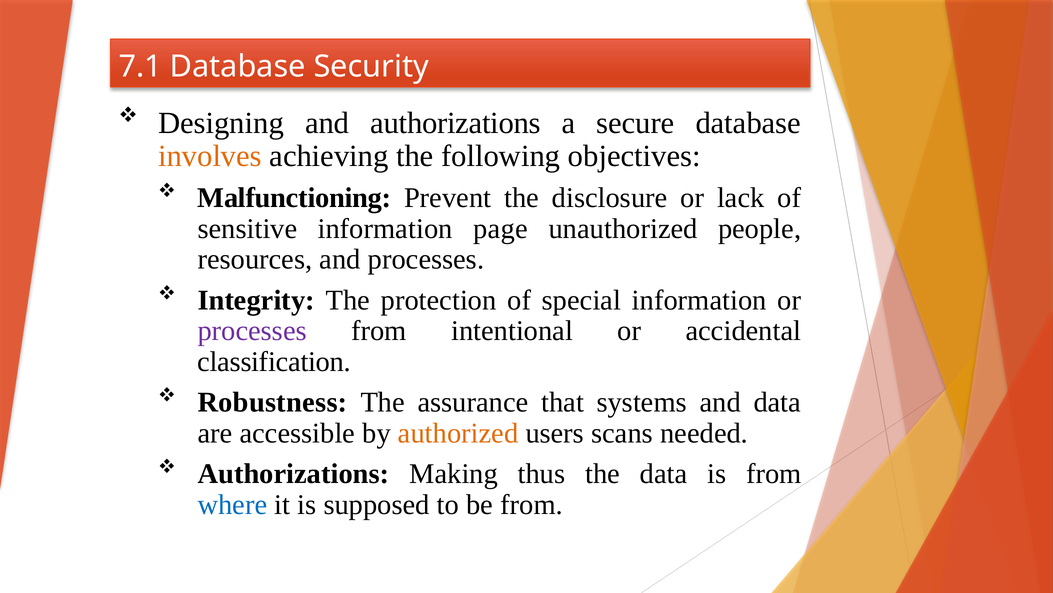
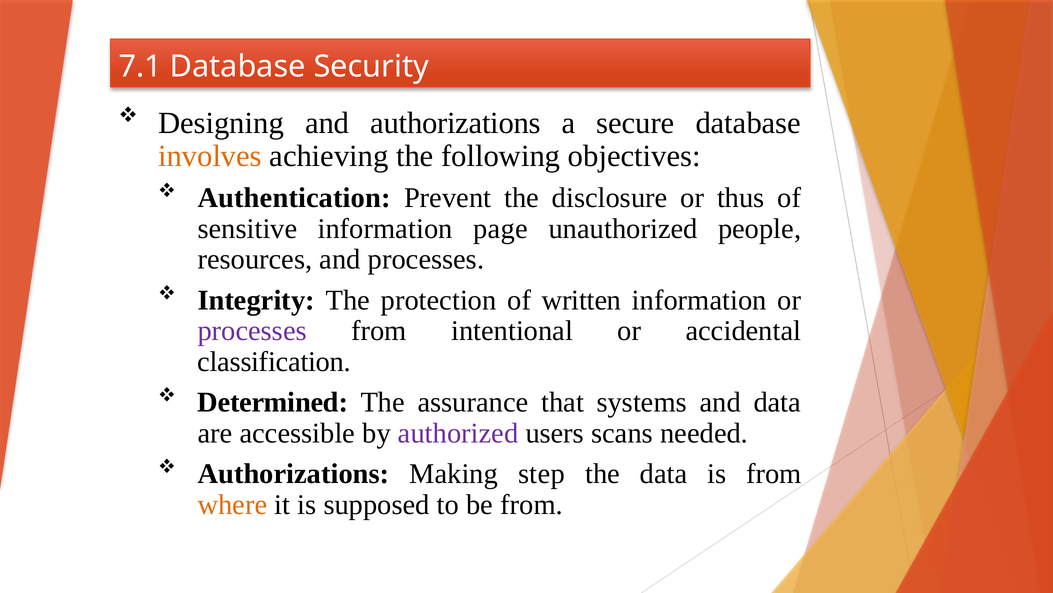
Malfunctioning: Malfunctioning -> Authentication
lack: lack -> thus
special: special -> written
Robustness: Robustness -> Determined
authorized colour: orange -> purple
thus: thus -> step
where colour: blue -> orange
